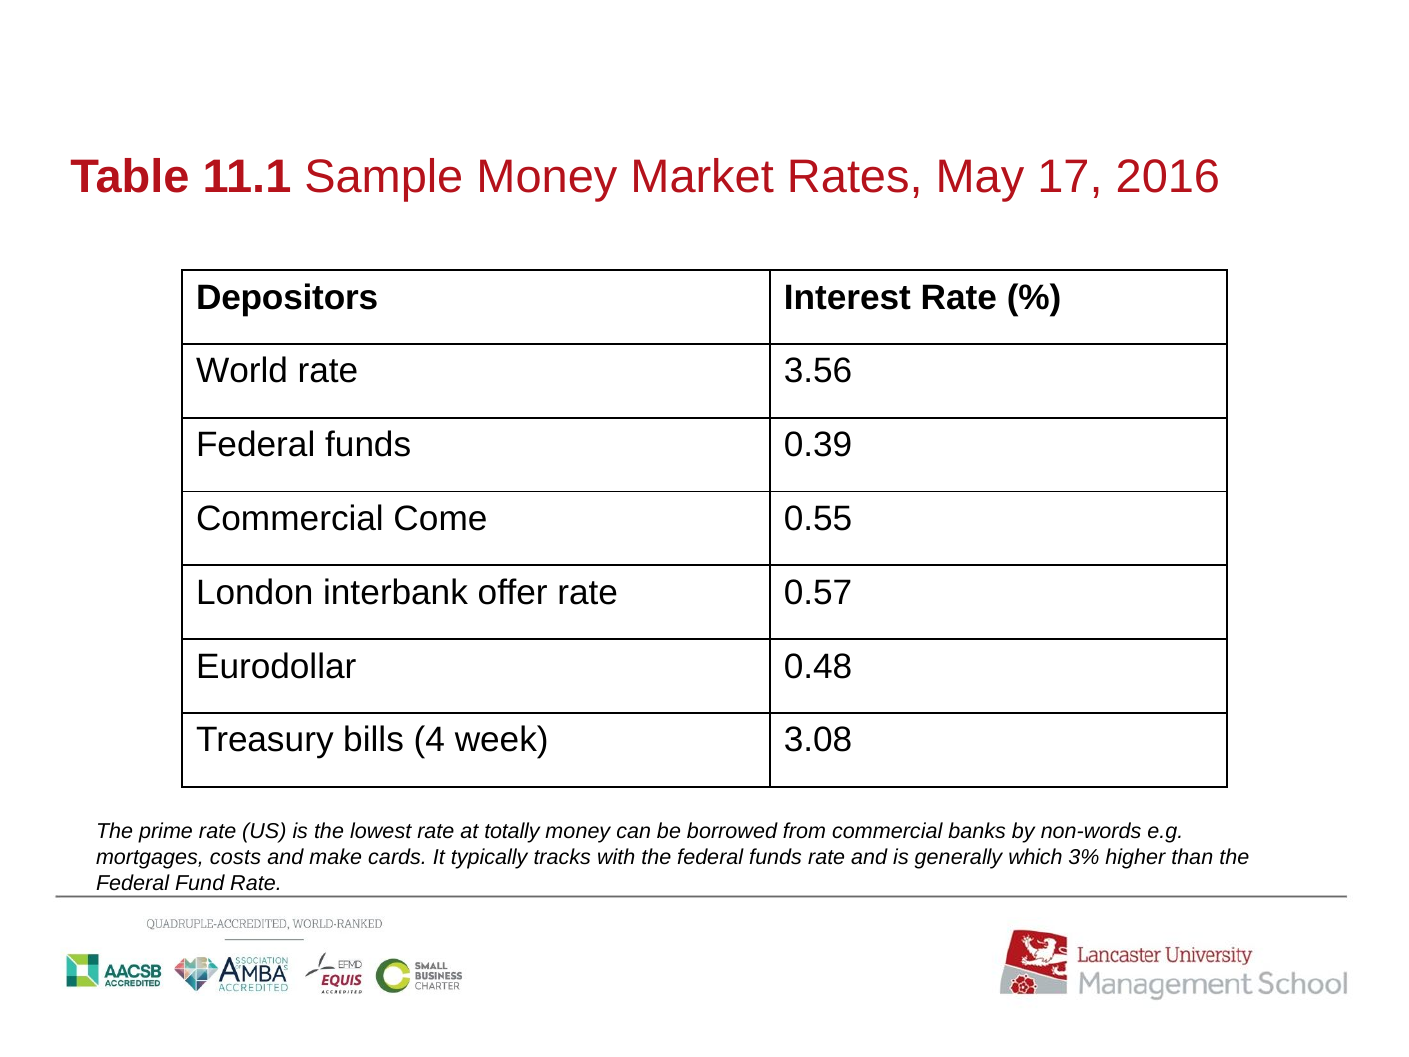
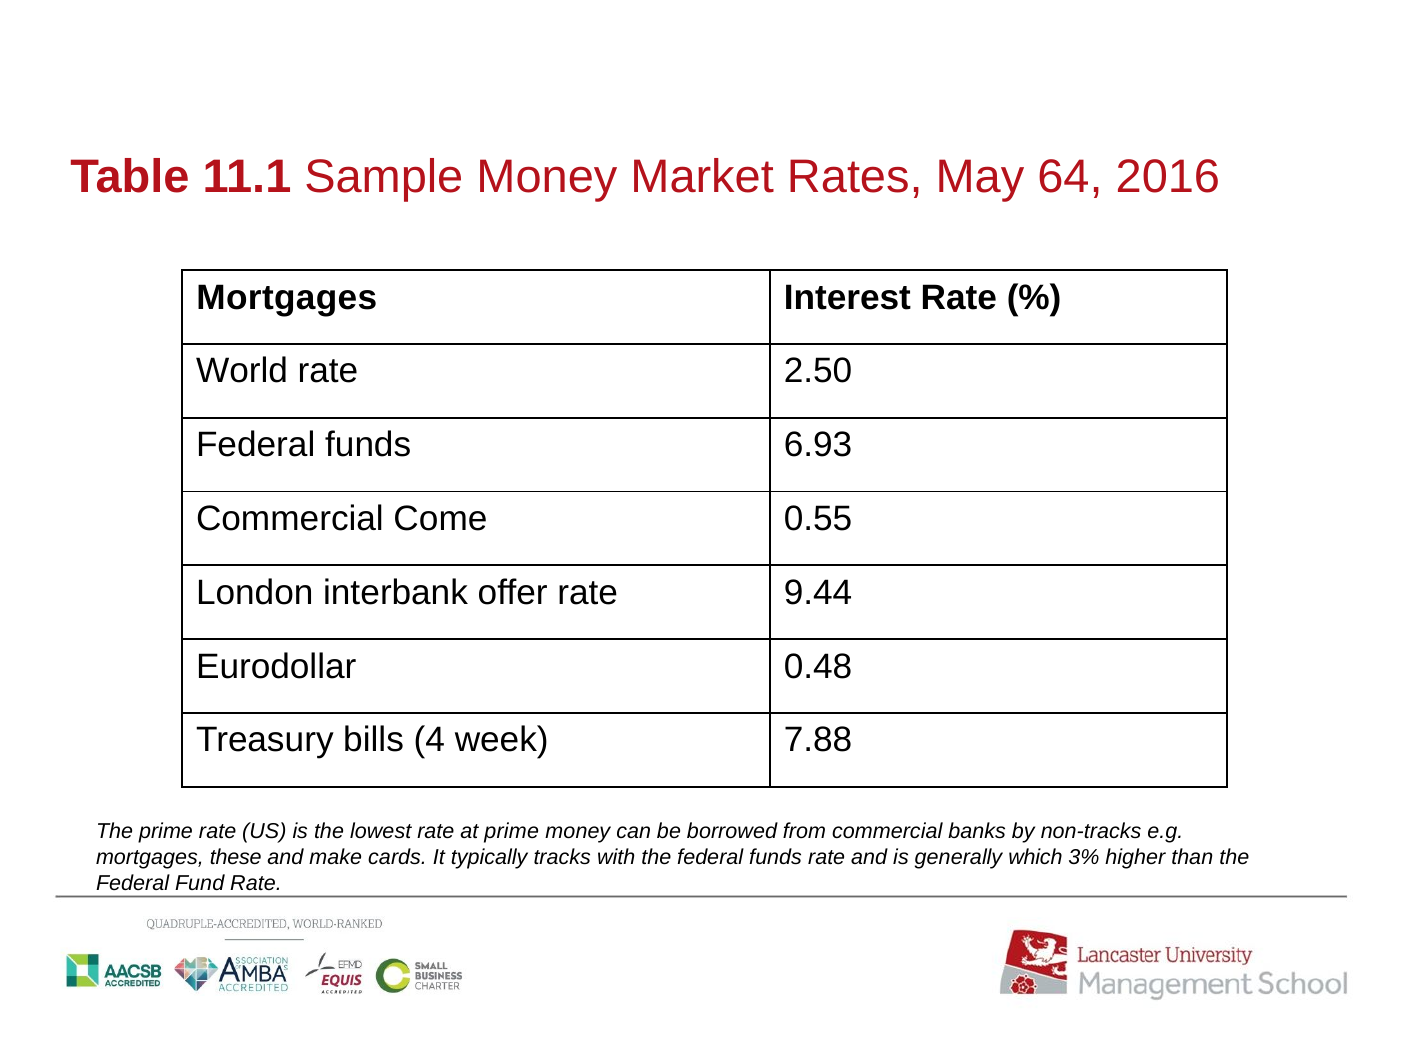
17: 17 -> 64
Depositors at (287, 297): Depositors -> Mortgages
3.56: 3.56 -> 2.50
0.39: 0.39 -> 6.93
0.57: 0.57 -> 9.44
3.08: 3.08 -> 7.88
at totally: totally -> prime
non-words: non-words -> non-tracks
costs: costs -> these
